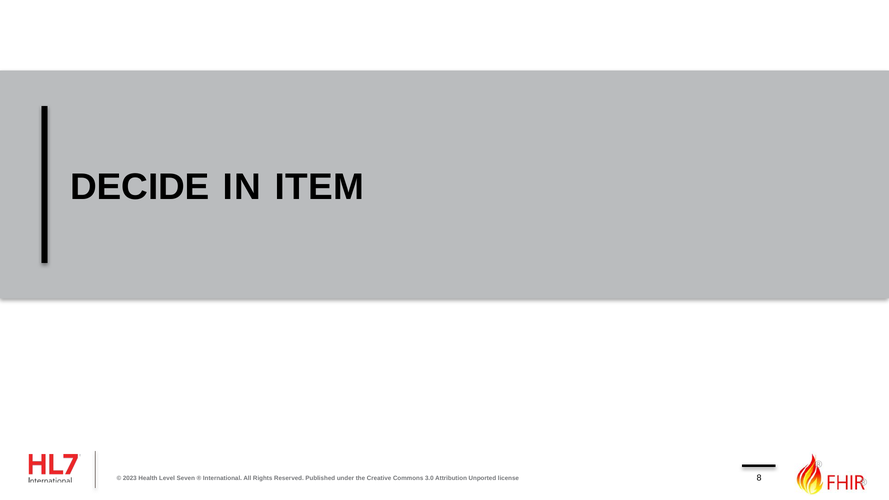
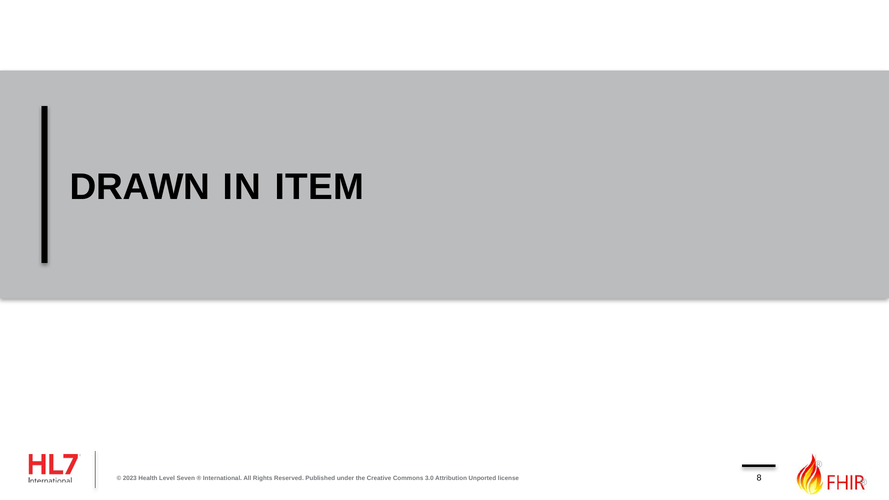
DECIDE: DECIDE -> DRAWN
